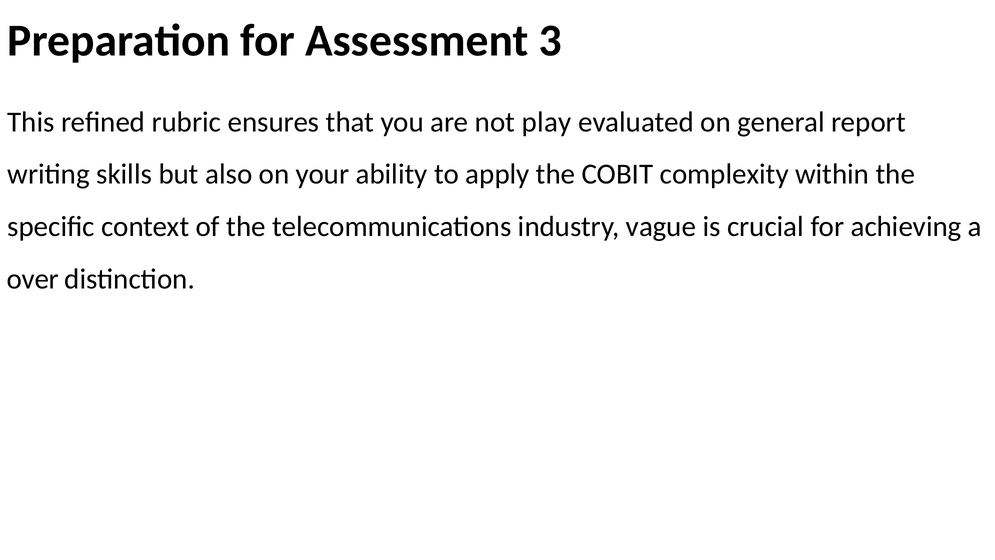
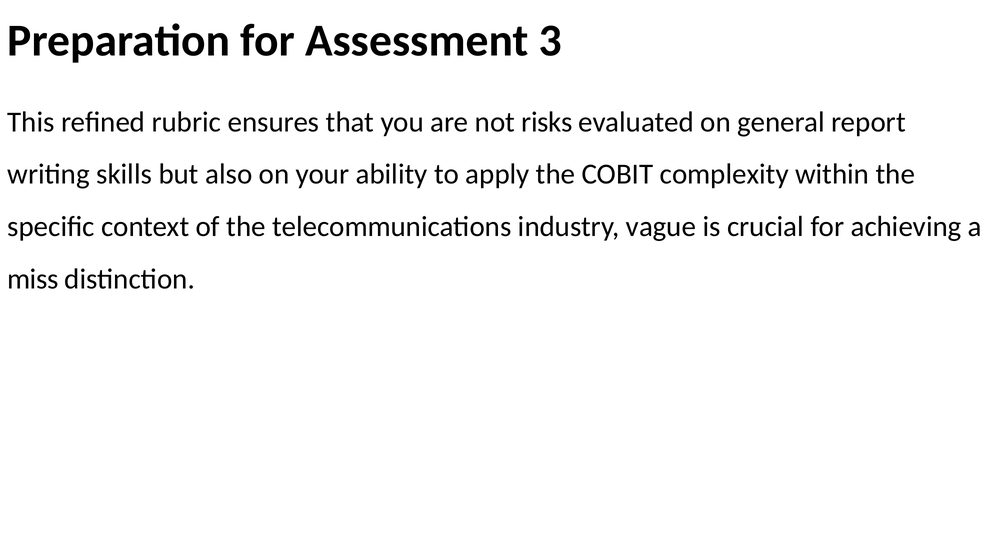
play: play -> risks
over: over -> miss
